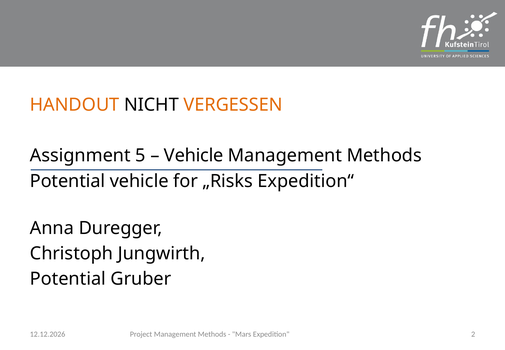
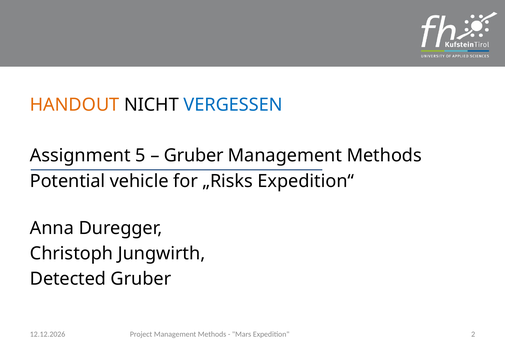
VERGESSEN colour: orange -> blue
Vehicle at (194, 155): Vehicle -> Gruber
Potential at (68, 279): Potential -> Detected
